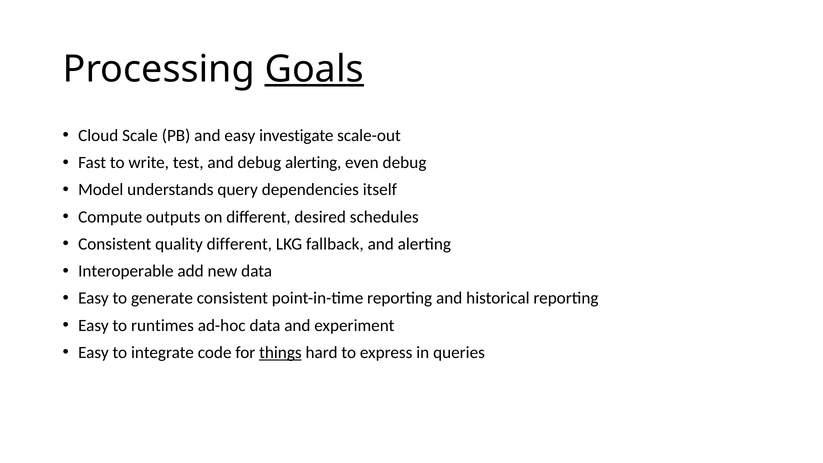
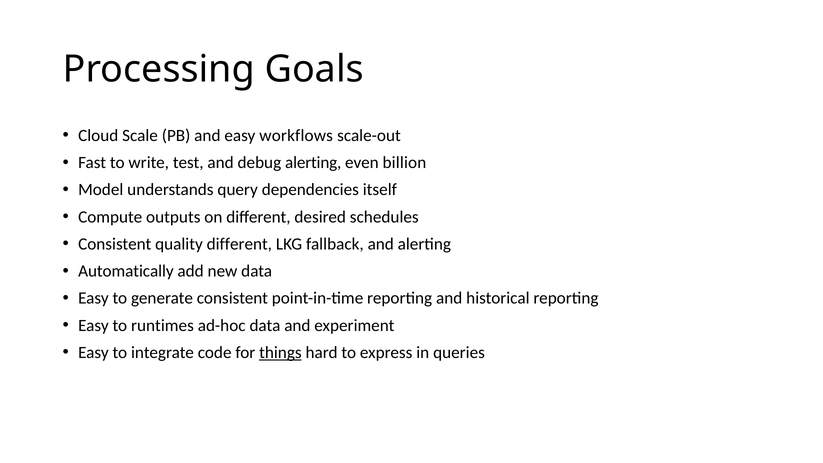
Goals underline: present -> none
investigate: investigate -> workflows
even debug: debug -> billion
Interoperable: Interoperable -> Automatically
